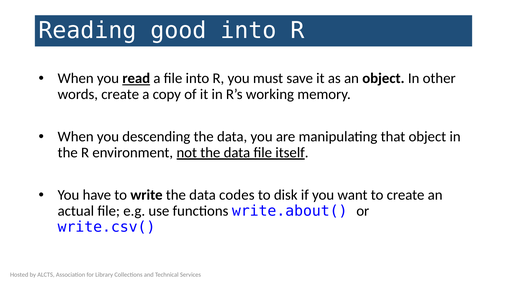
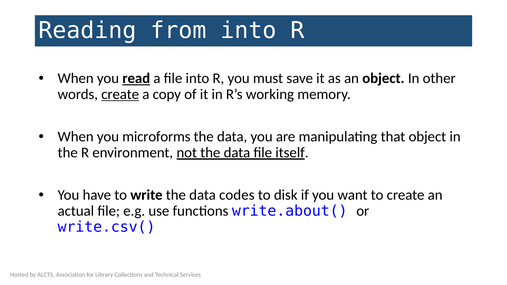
good: good -> from
create at (120, 94) underline: none -> present
descending: descending -> microforms
